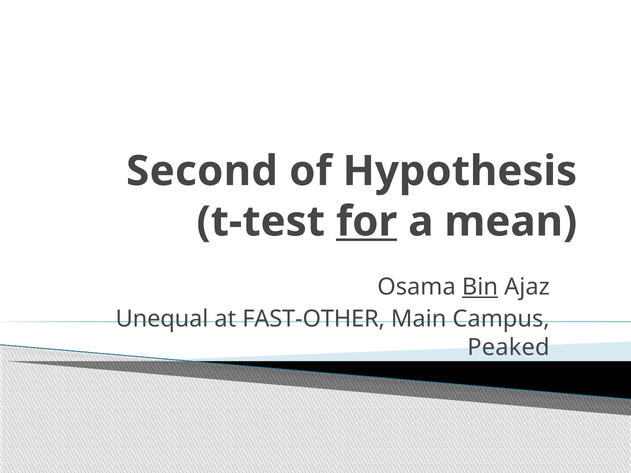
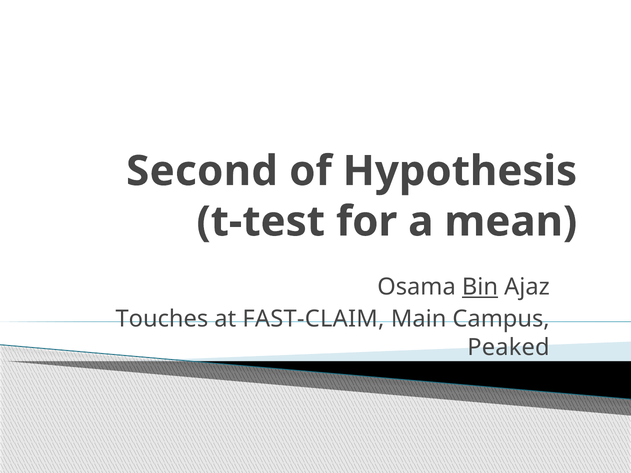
for underline: present -> none
Unequal: Unequal -> Touches
FAST-OTHER: FAST-OTHER -> FAST-CLAIM
